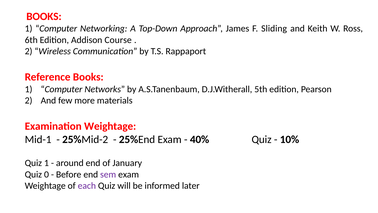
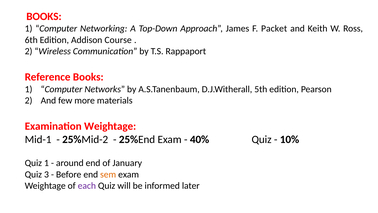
Sliding: Sliding -> Packet
0: 0 -> 3
sem colour: purple -> orange
